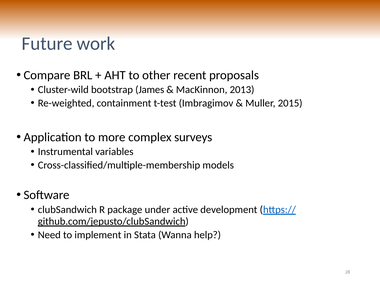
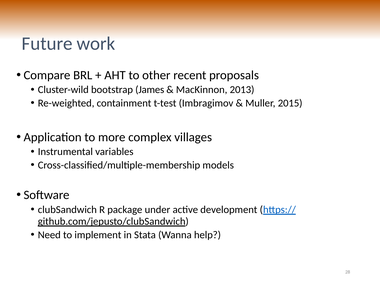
surveys: surveys -> villages
